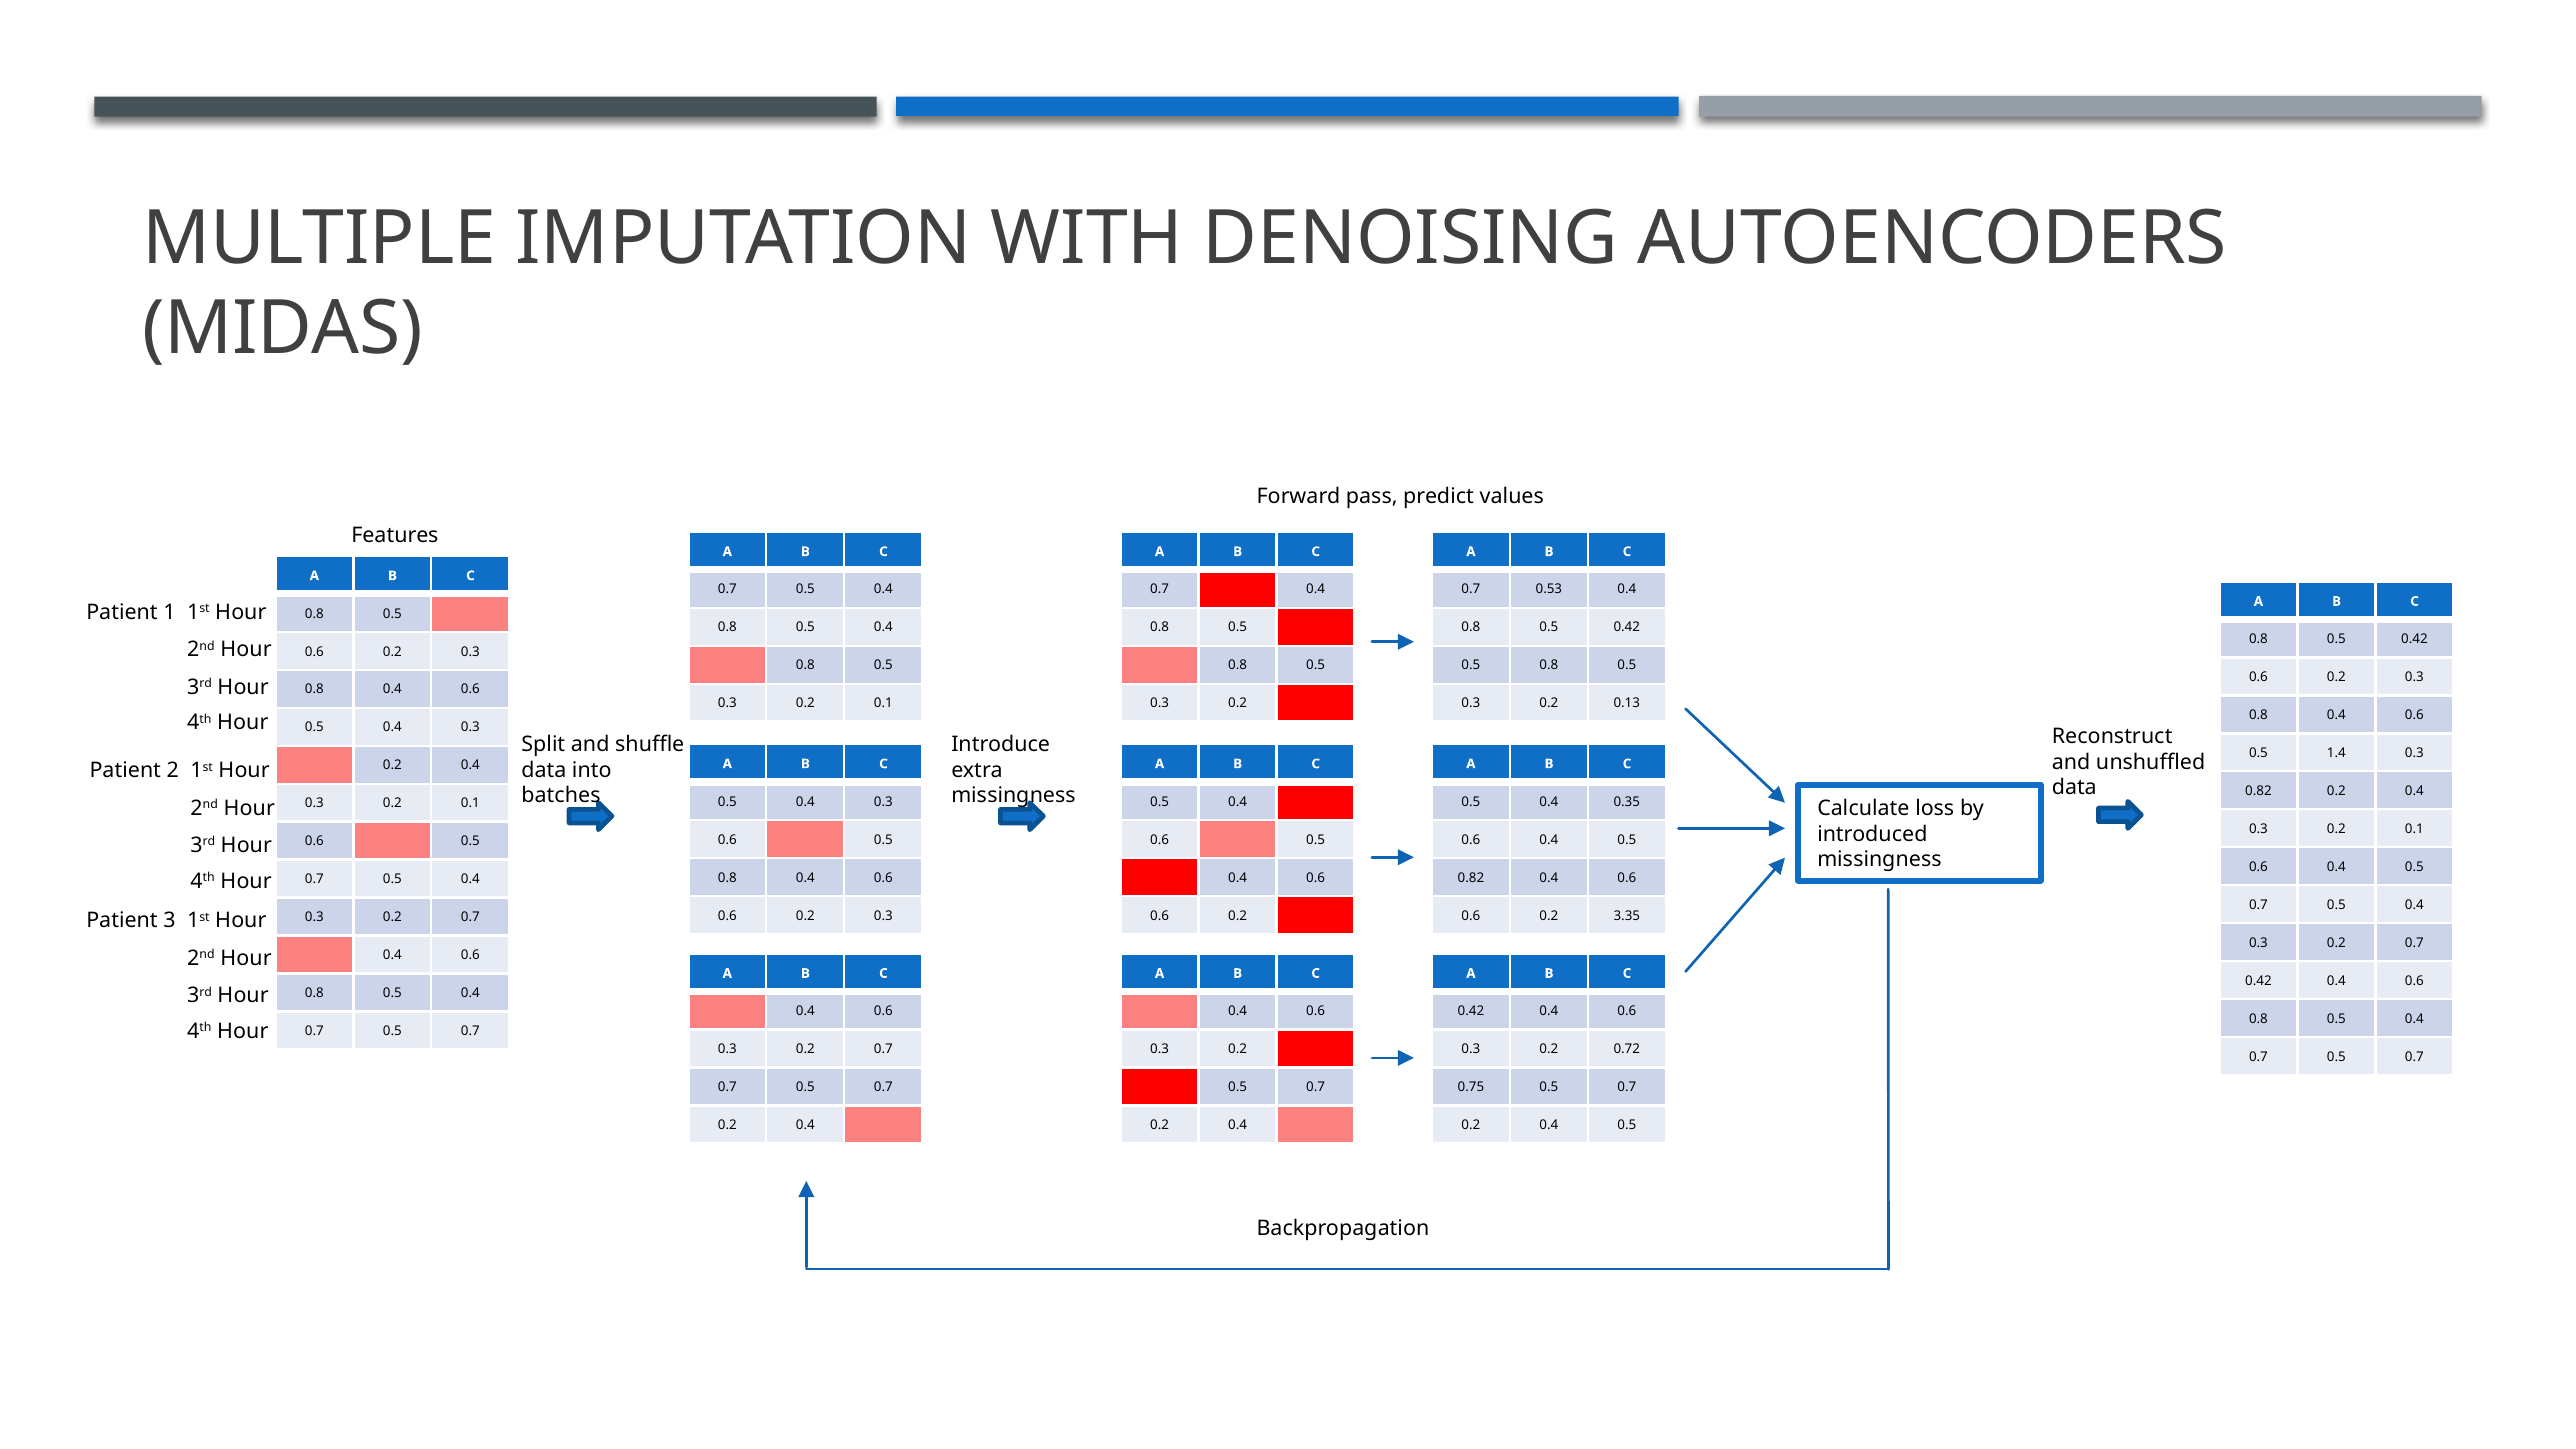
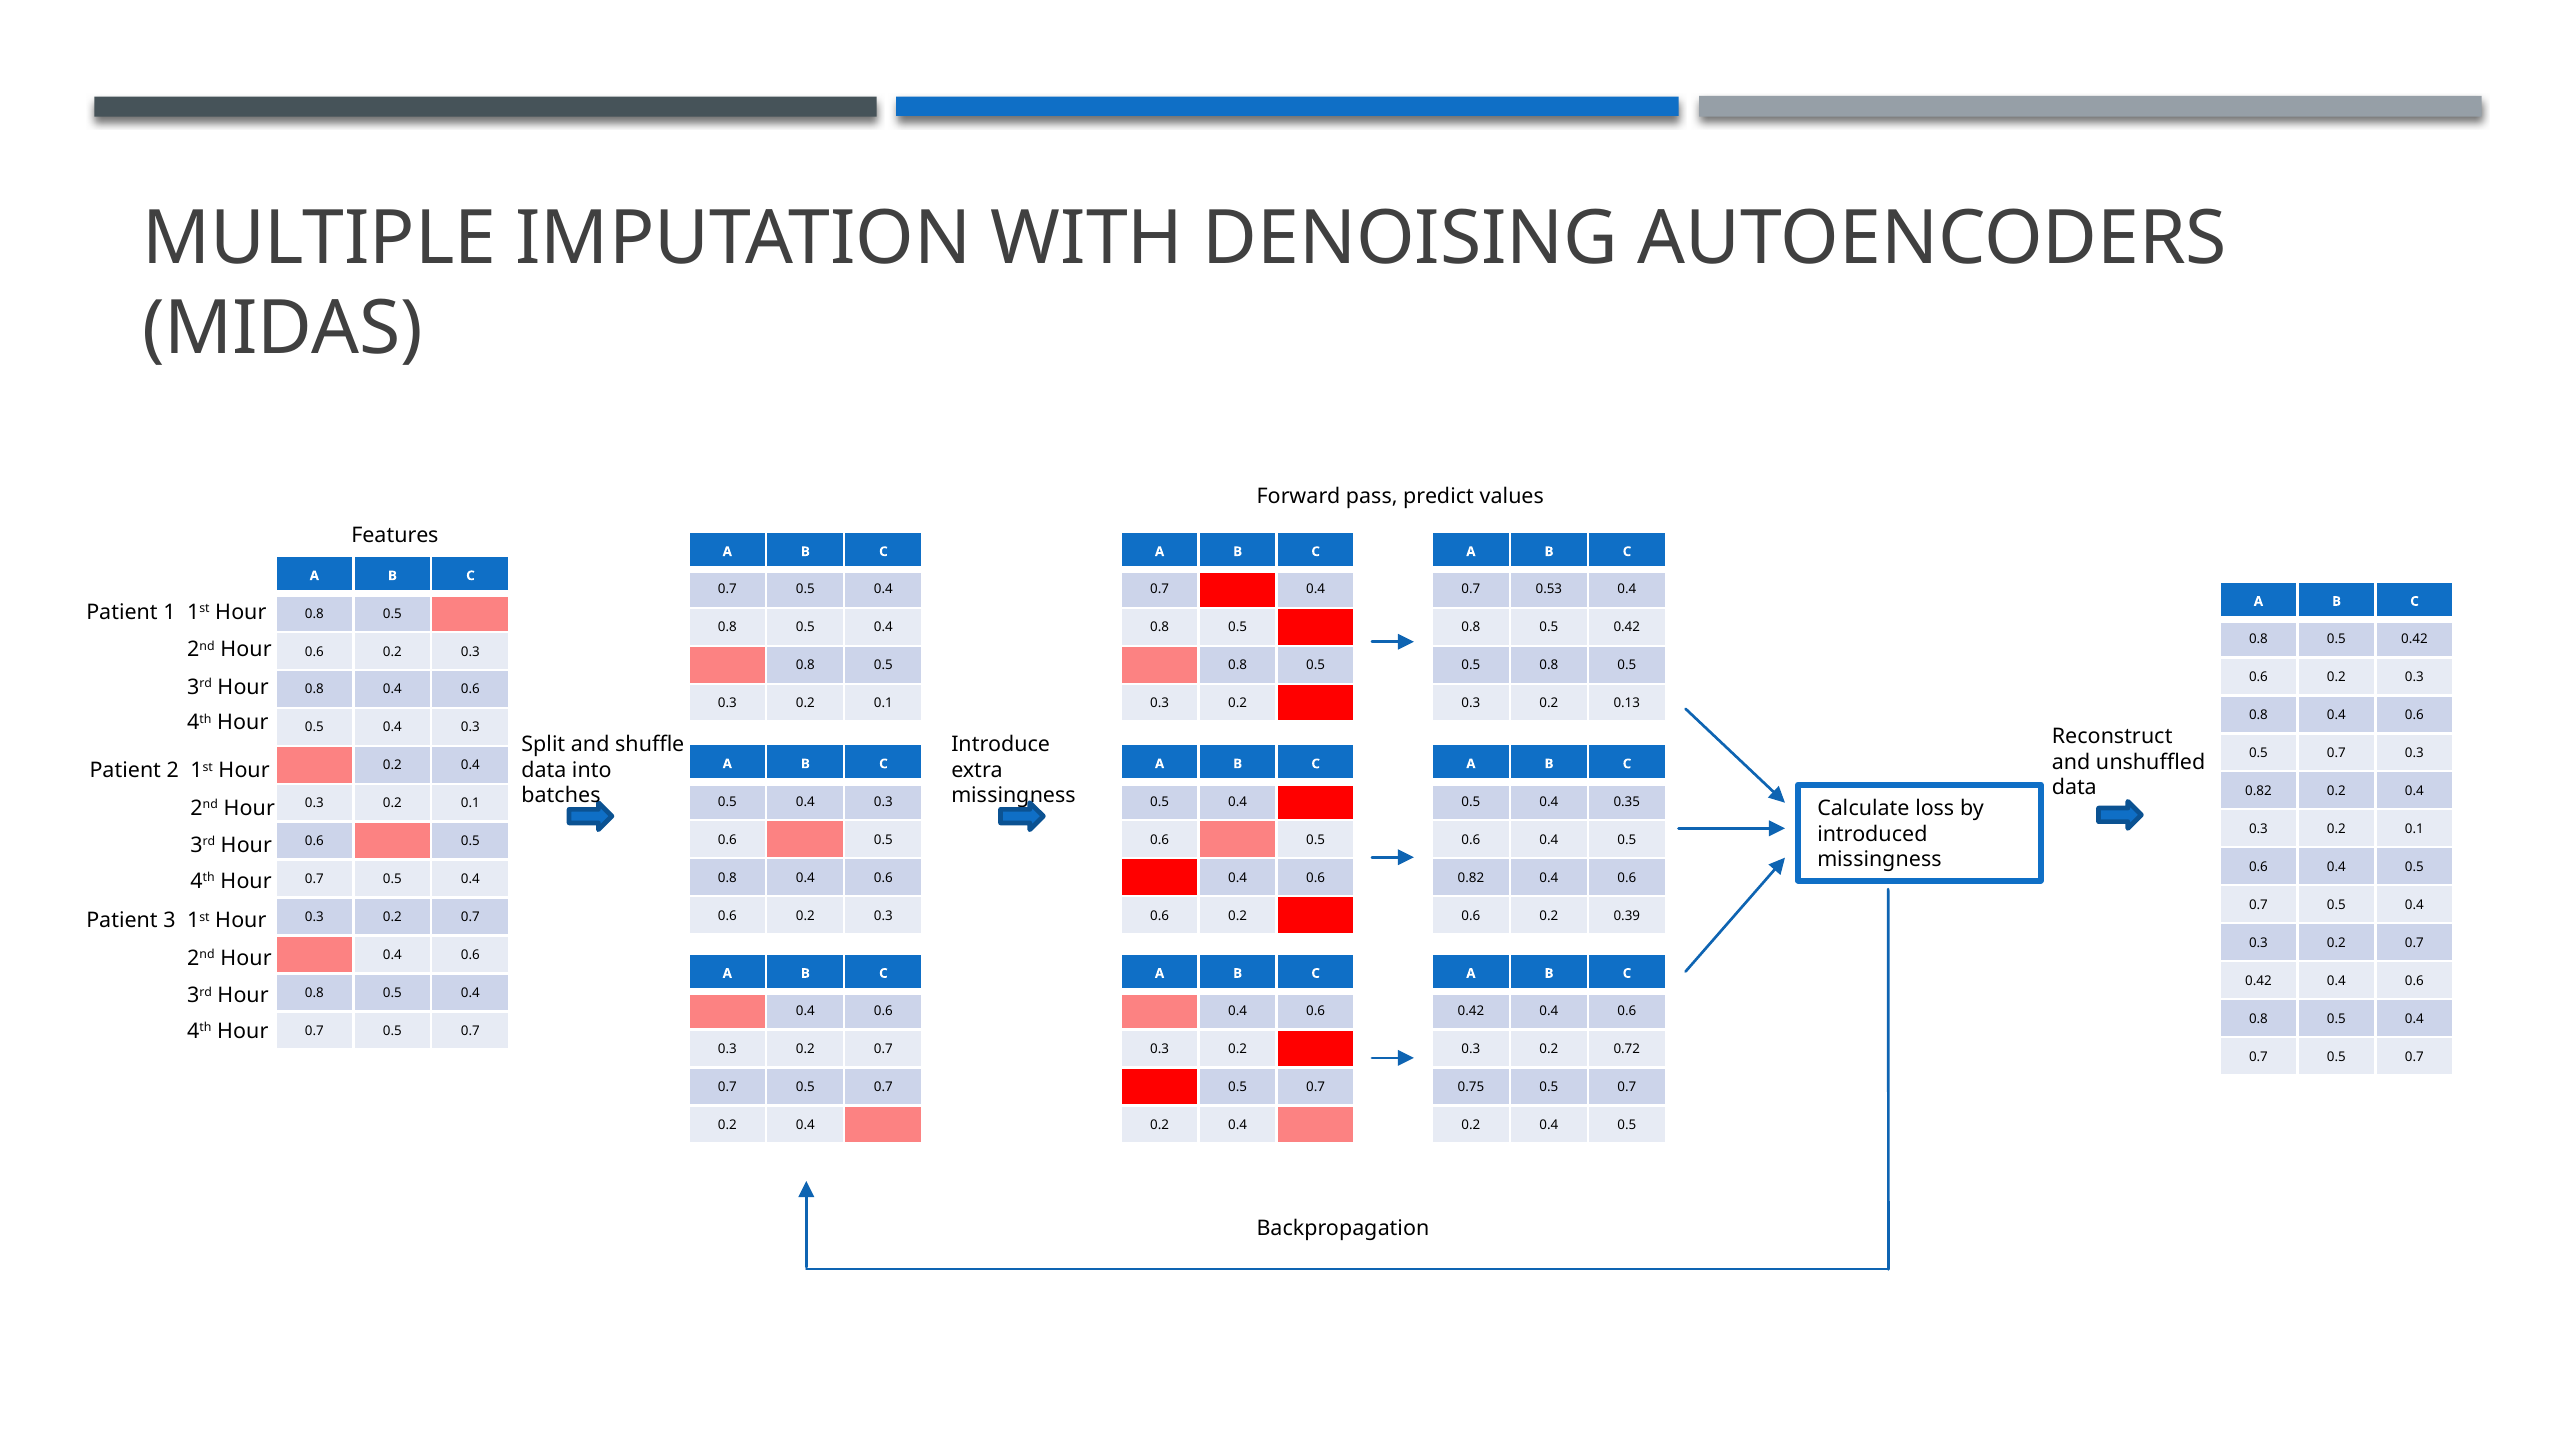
1.4 at (2336, 753): 1.4 -> 0.7
3.35: 3.35 -> 0.39
